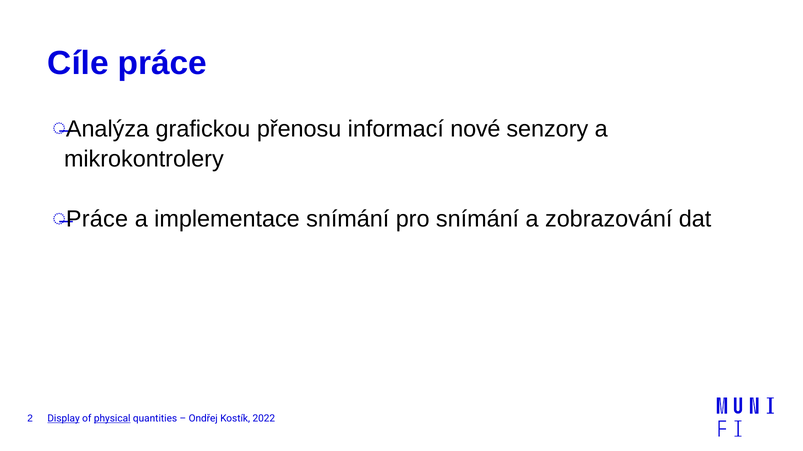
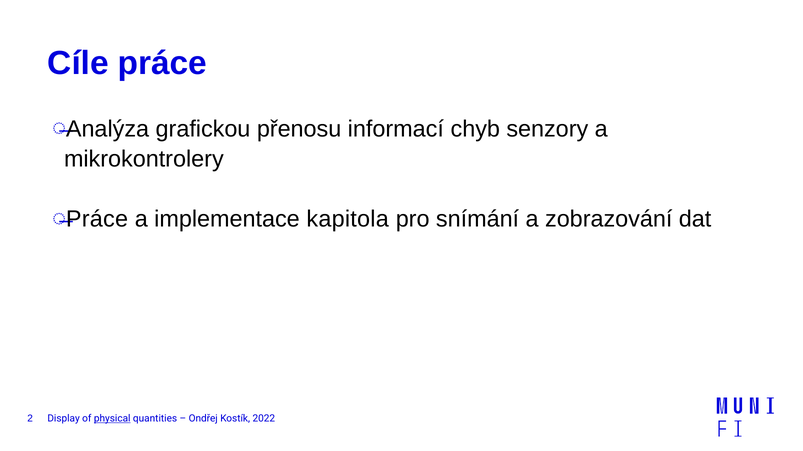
nové: nové -> chyb
implementace snímání: snímání -> kapitola
Display underline: present -> none
